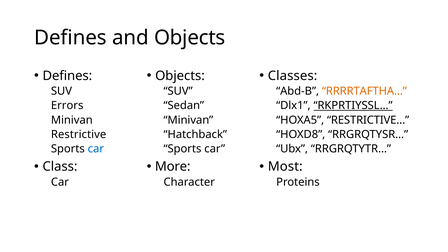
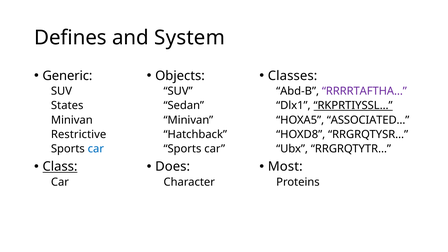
and Objects: Objects -> System
Defines at (67, 76): Defines -> Generic
RRRRTAFTHA… colour: orange -> purple
Errors: Errors -> States
RESTRICTIVE…: RESTRICTIVE… -> ASSOCIATED…
More: More -> Does
Class underline: none -> present
